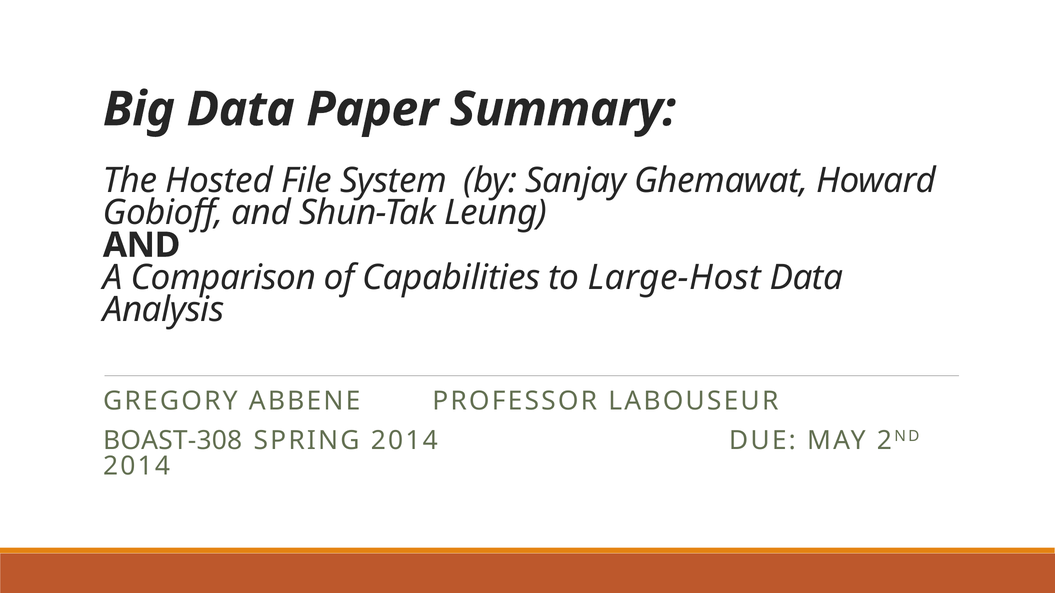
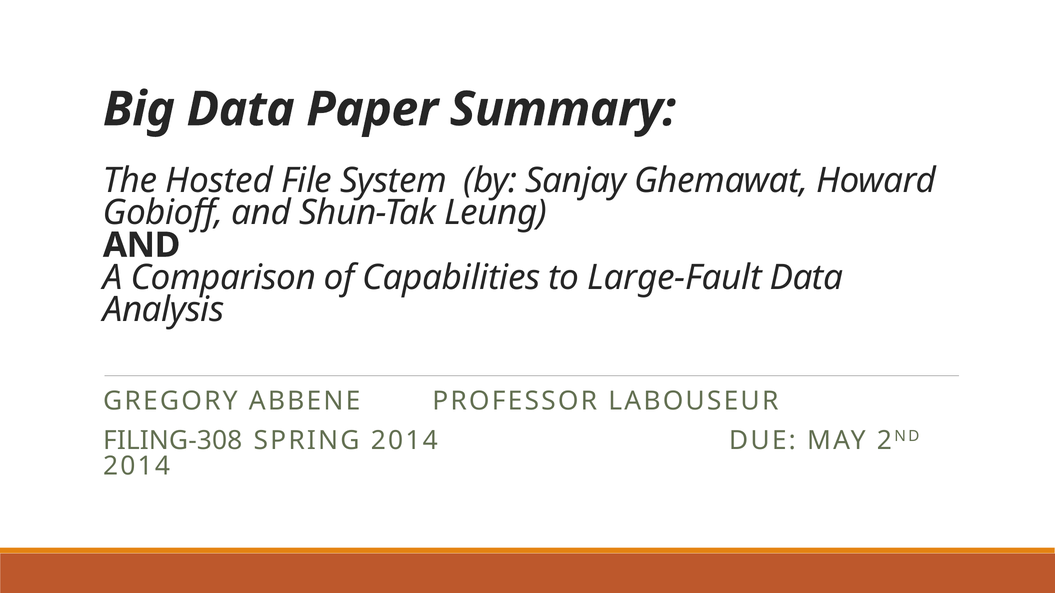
Large-Host: Large-Host -> Large-Fault
BOAST-308: BOAST-308 -> FILING-308
